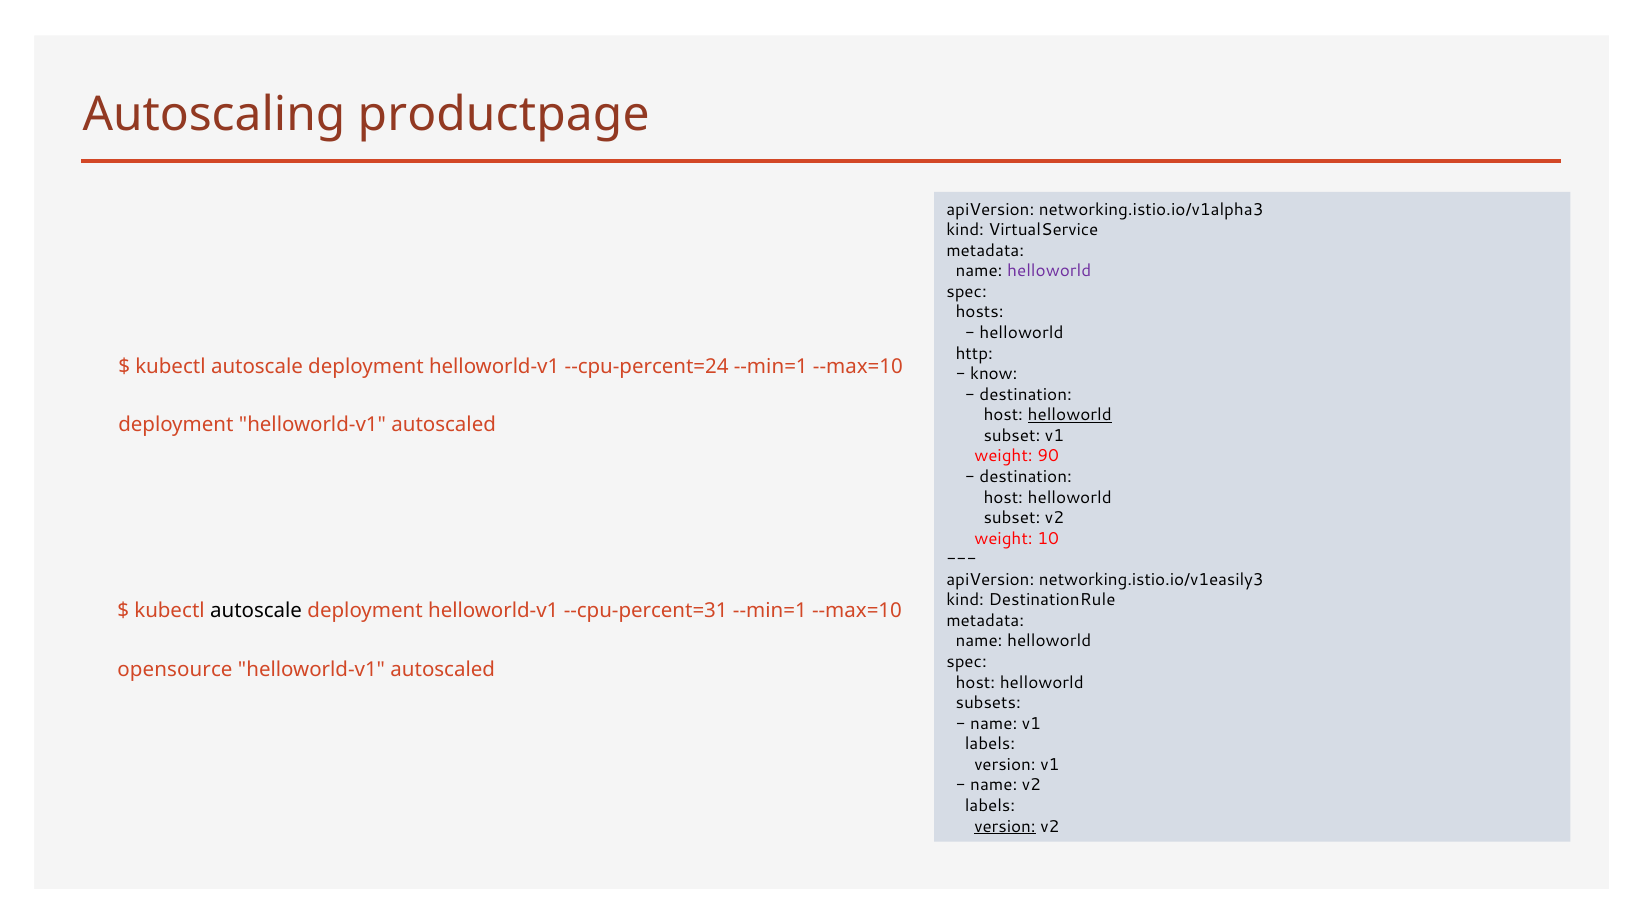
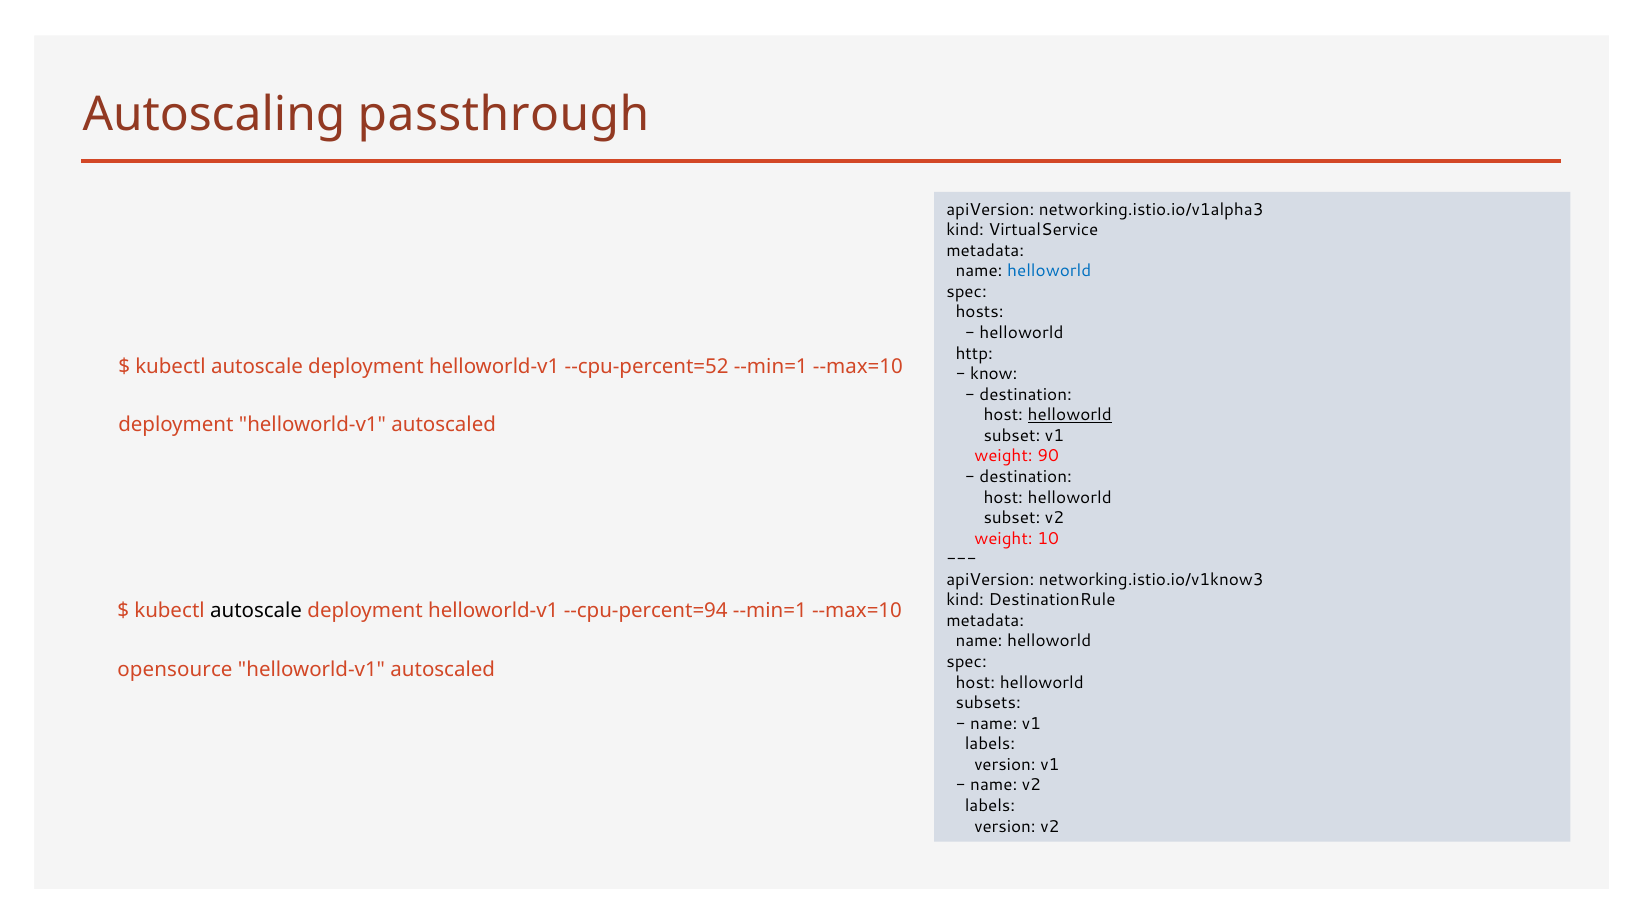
productpage: productpage -> passthrough
helloworld at (1049, 271) colour: purple -> blue
--cpu-percent=24: --cpu-percent=24 -> --cpu-percent=52
networking.istio.io/v1easily3: networking.istio.io/v1easily3 -> networking.istio.io/v1know3
--cpu-percent=31: --cpu-percent=31 -> --cpu-percent=94
version at (1005, 827) underline: present -> none
